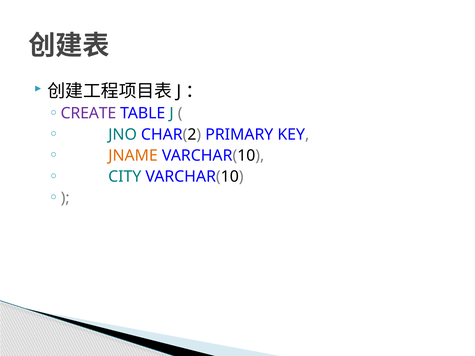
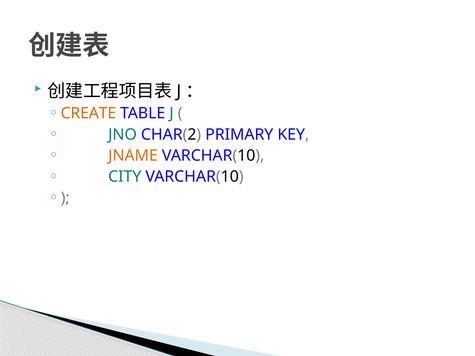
CREATE colour: purple -> orange
